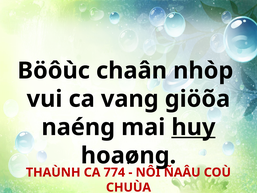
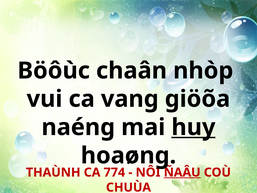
ÑAÂU underline: none -> present
